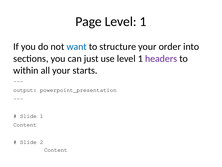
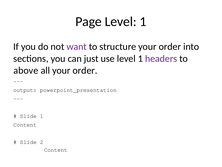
want colour: blue -> purple
within: within -> above
all your starts: starts -> order
